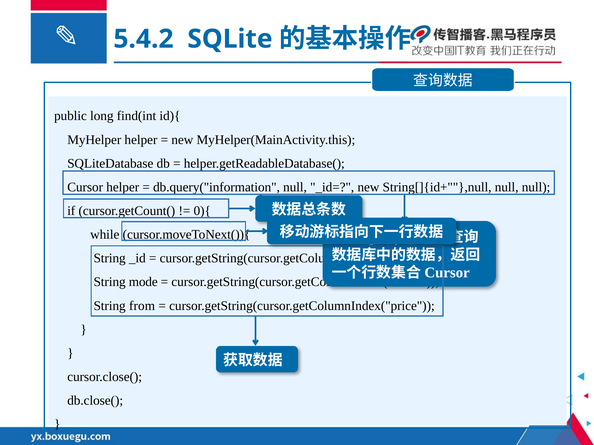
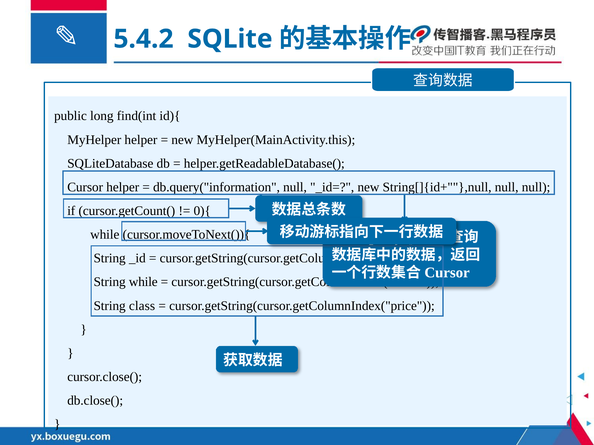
String mode: mode -> while
from: from -> class
